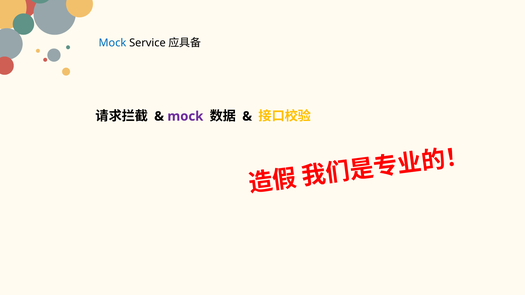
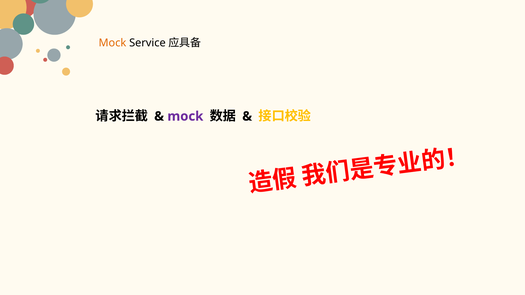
Mock at (112, 43) colour: blue -> orange
